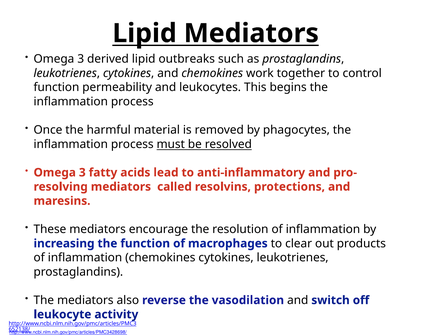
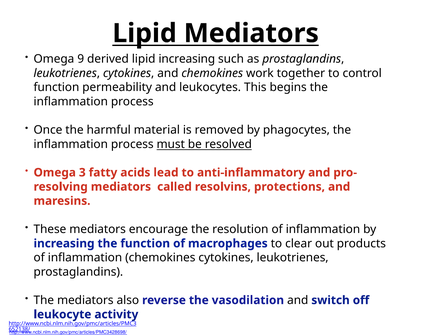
3 at (81, 59): 3 -> 9
lipid outbreaks: outbreaks -> increasing
